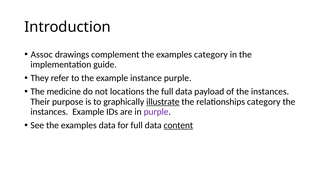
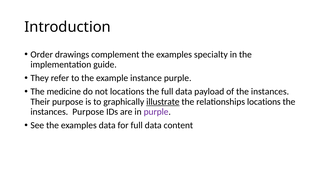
Assoc: Assoc -> Order
examples category: category -> specialty
relationships category: category -> locations
instances Example: Example -> Purpose
content underline: present -> none
